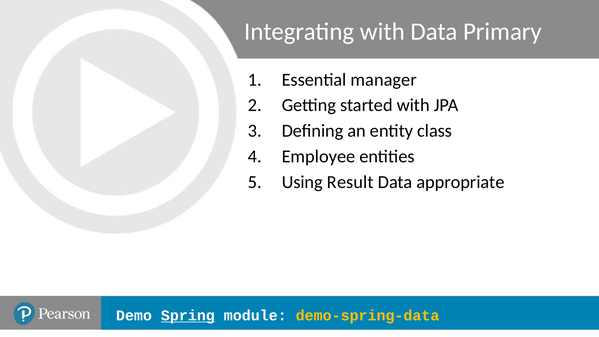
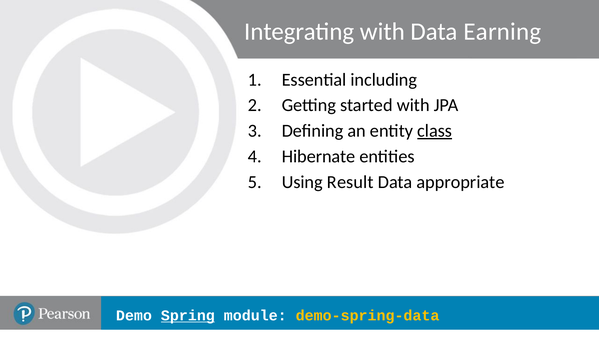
Primary: Primary -> Earning
manager: manager -> including
class underline: none -> present
Employee: Employee -> Hibernate
